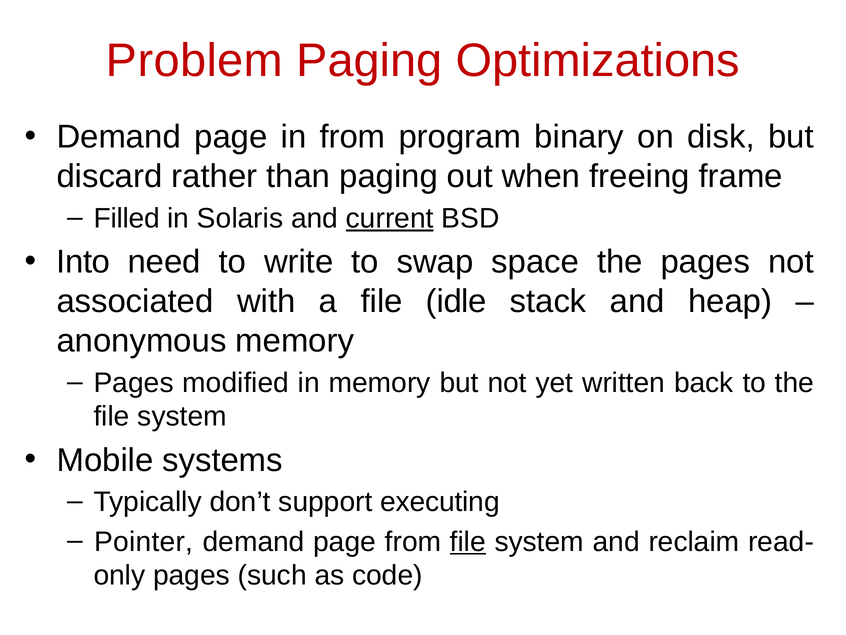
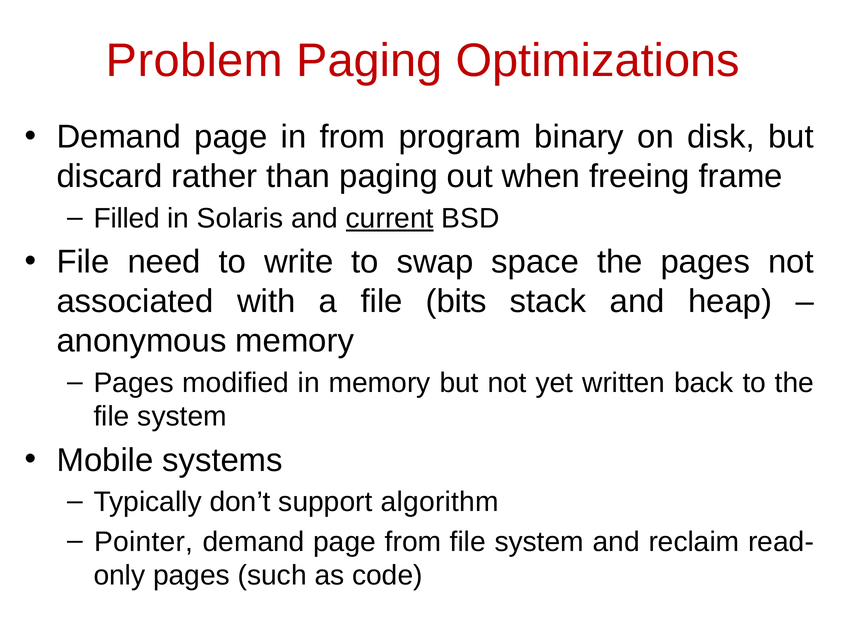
Into at (83, 262): Into -> File
idle: idle -> bits
executing: executing -> algorithm
file at (468, 541) underline: present -> none
